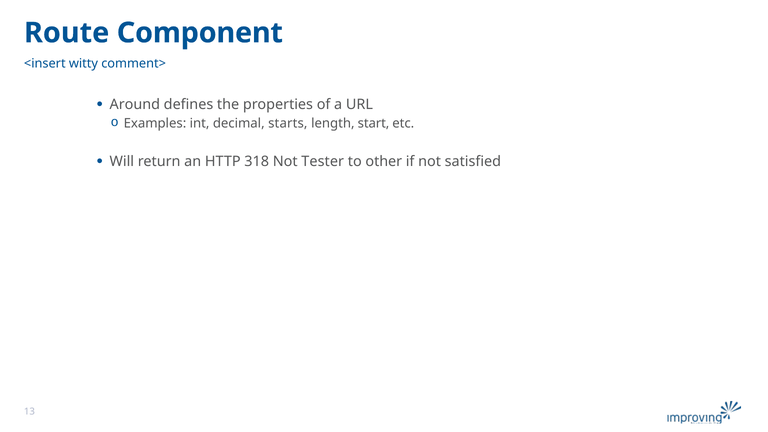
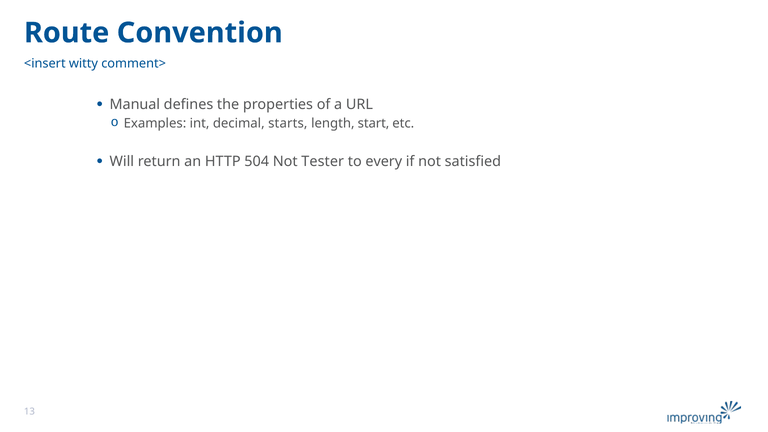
Component: Component -> Convention
Around: Around -> Manual
318: 318 -> 504
other: other -> every
